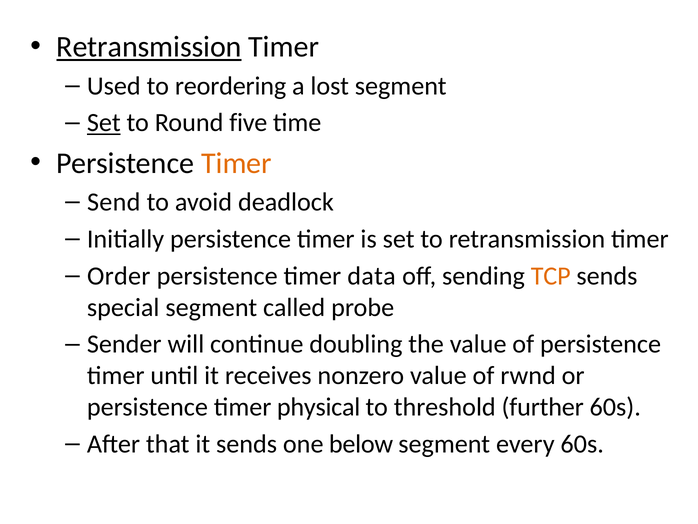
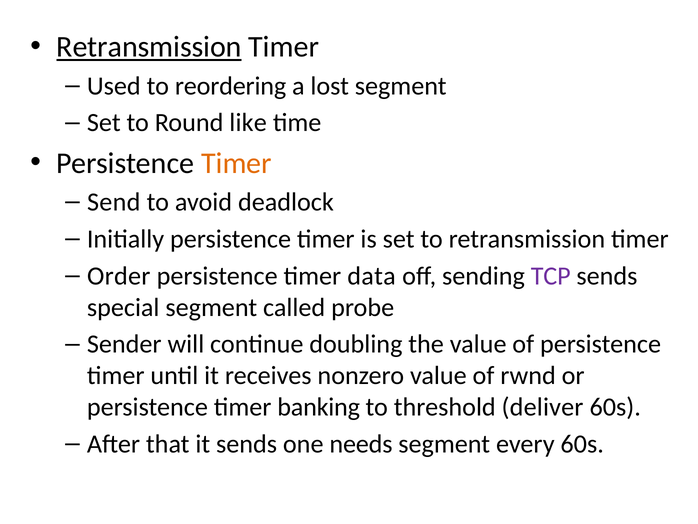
Set at (104, 123) underline: present -> none
five: five -> like
TCP colour: orange -> purple
physical: physical -> banking
further: further -> deliver
below: below -> needs
